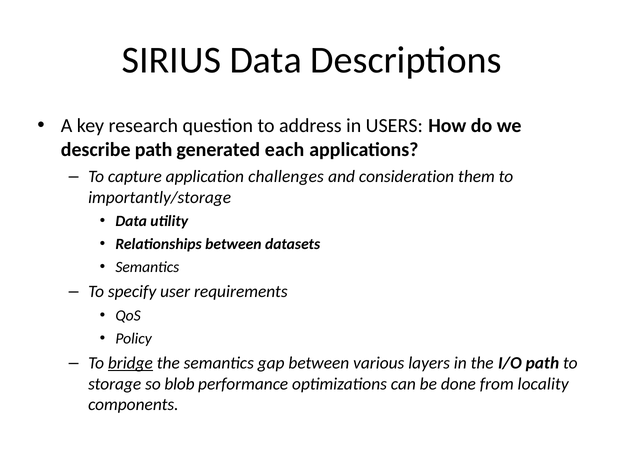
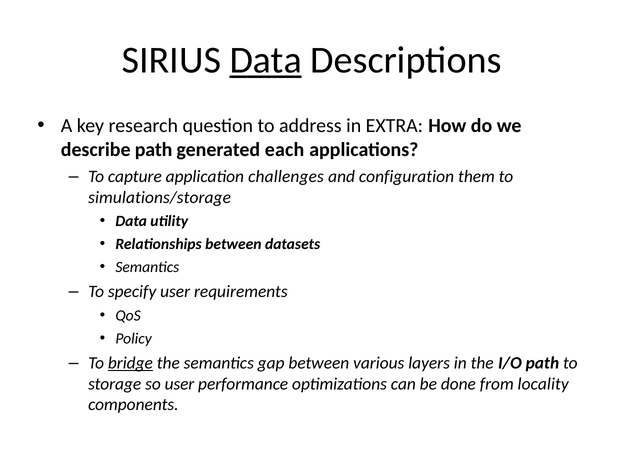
Data at (266, 60) underline: none -> present
USERS: USERS -> EXTRA
consideration: consideration -> configuration
importantly/storage: importantly/storage -> simulations/storage
so blob: blob -> user
